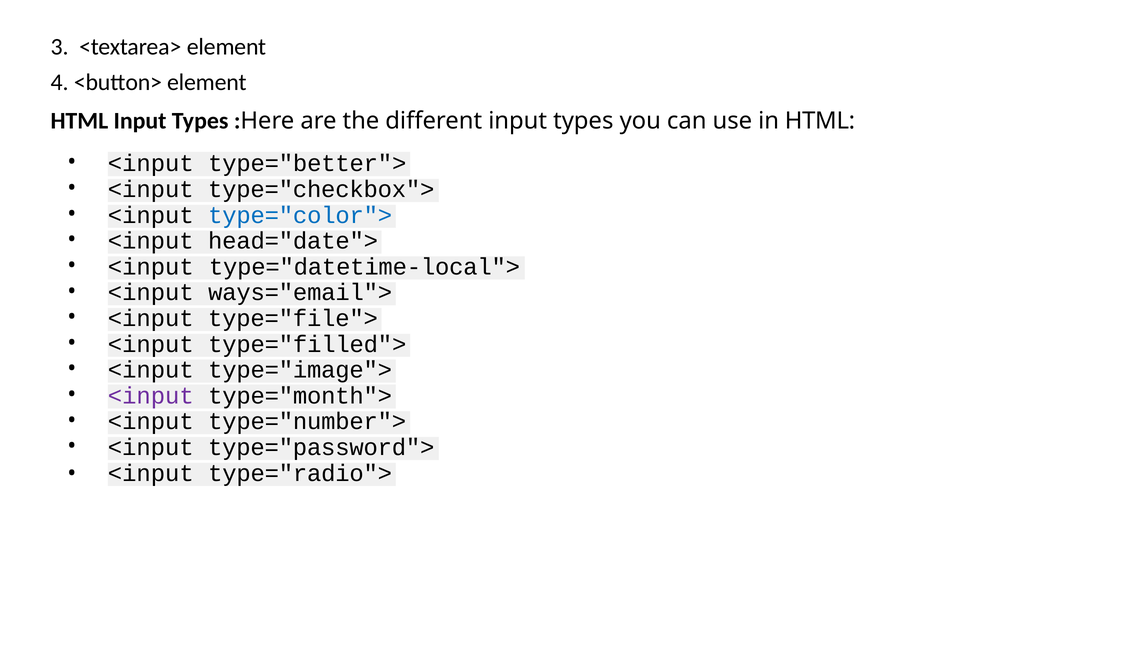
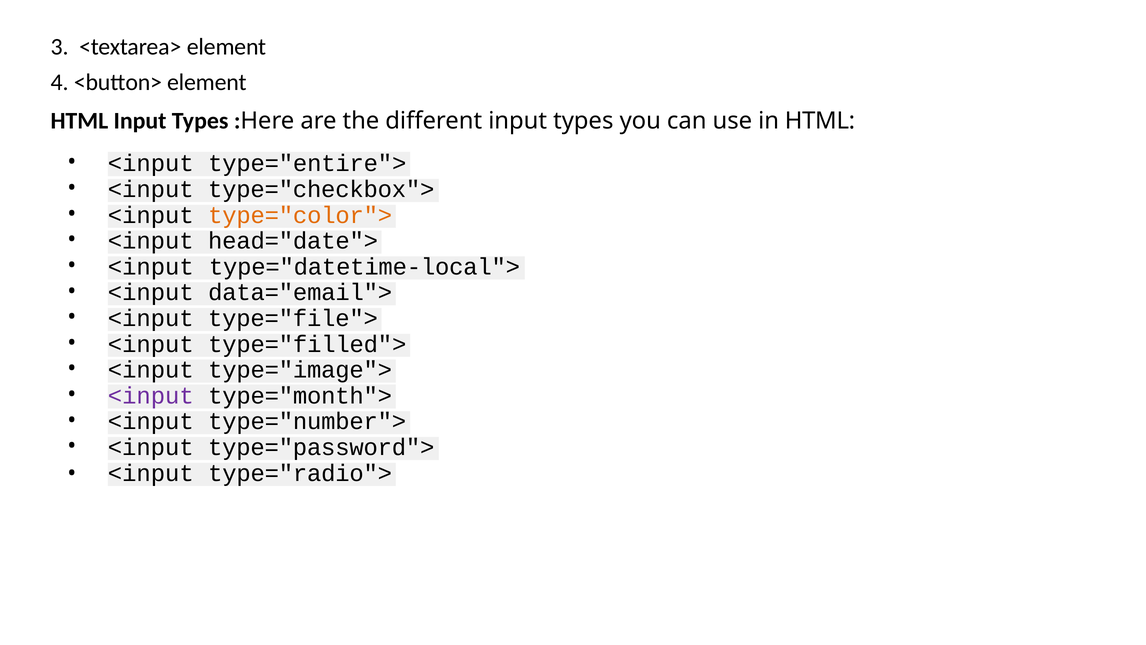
type="better">: type="better"> -> type="entire">
type="color"> colour: blue -> orange
ways="email">: ways="email"> -> data="email">
